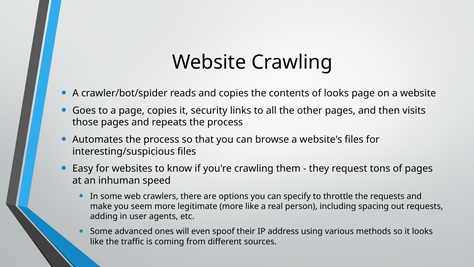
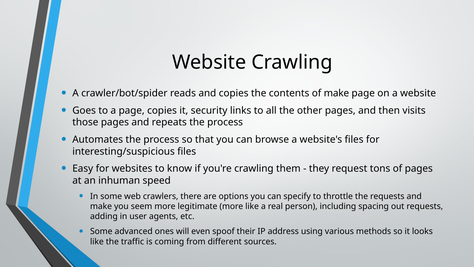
of looks: looks -> make
